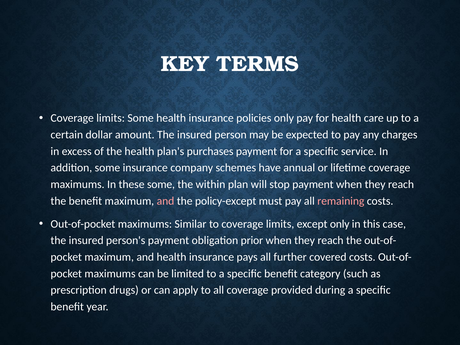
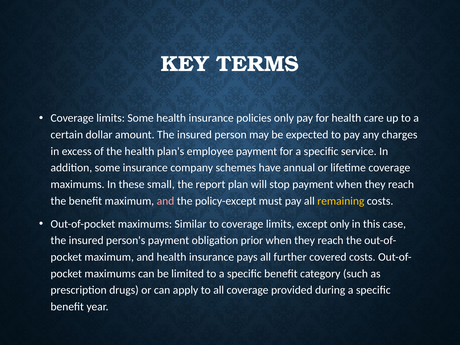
purchases: purchases -> employee
these some: some -> small
within: within -> report
remaining colour: pink -> yellow
